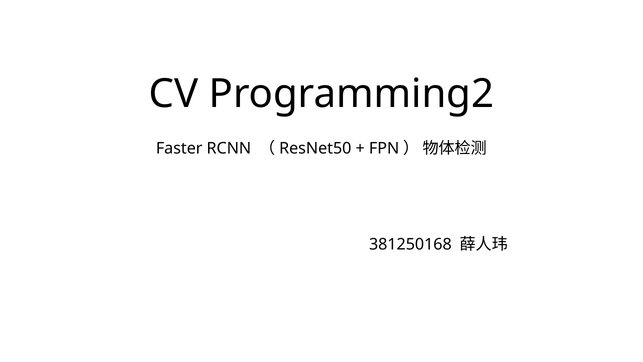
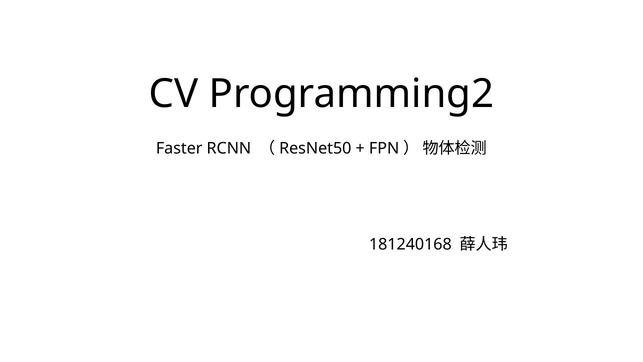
381250168: 381250168 -> 181240168
